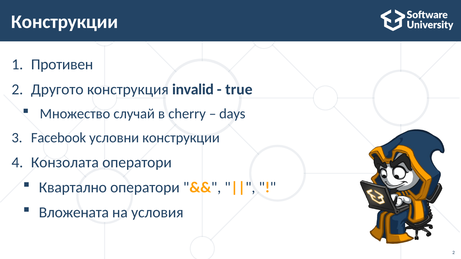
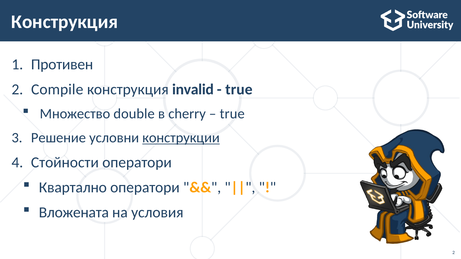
Конструкции at (65, 22): Конструкции -> Конструкция
Другото: Другото -> Compile
случай: случай -> double
days at (232, 114): days -> true
Facebook: Facebook -> Решение
конструкции at (181, 138) underline: none -> present
Конзолата: Конзолата -> Стойности
